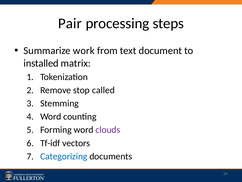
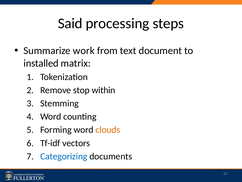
Pair: Pair -> Said
called: called -> within
clouds colour: purple -> orange
